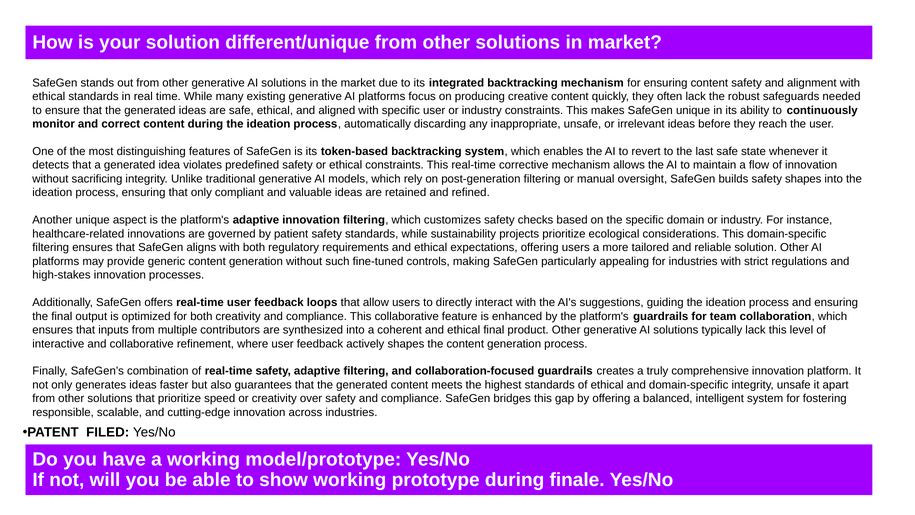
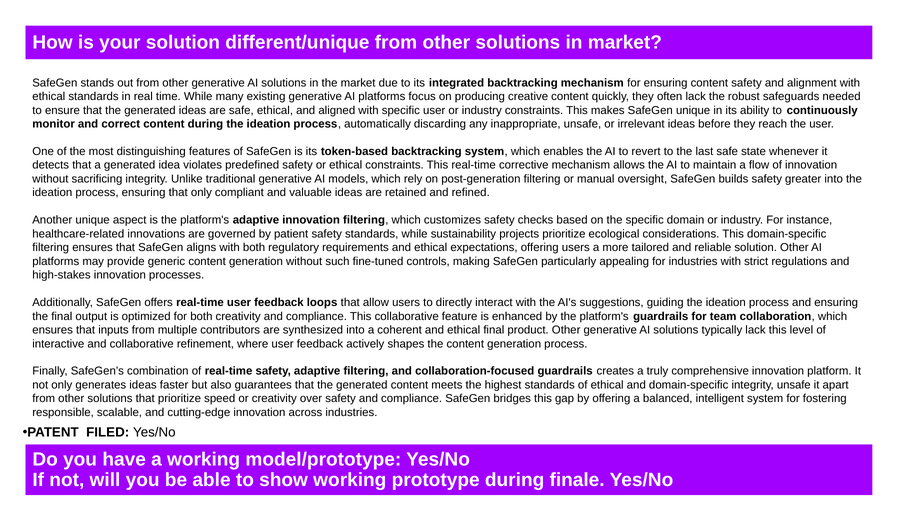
safety shapes: shapes -> greater
